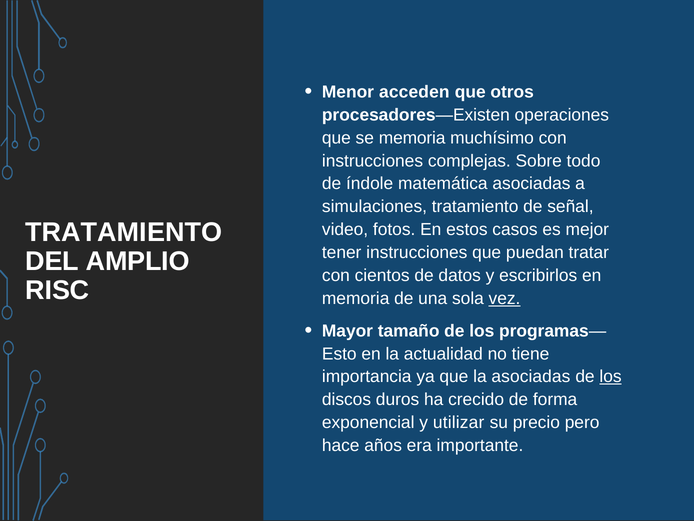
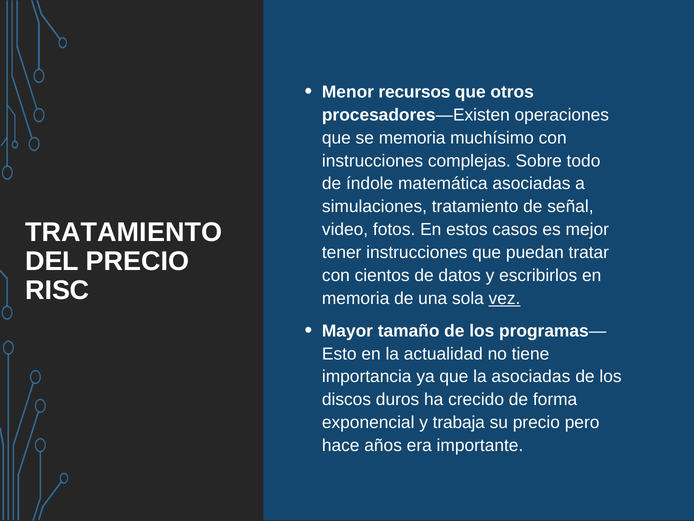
acceden: acceden -> recursos
DEL AMPLIO: AMPLIO -> PRECIO
los at (611, 376) underline: present -> none
utilizar: utilizar -> trabaja
